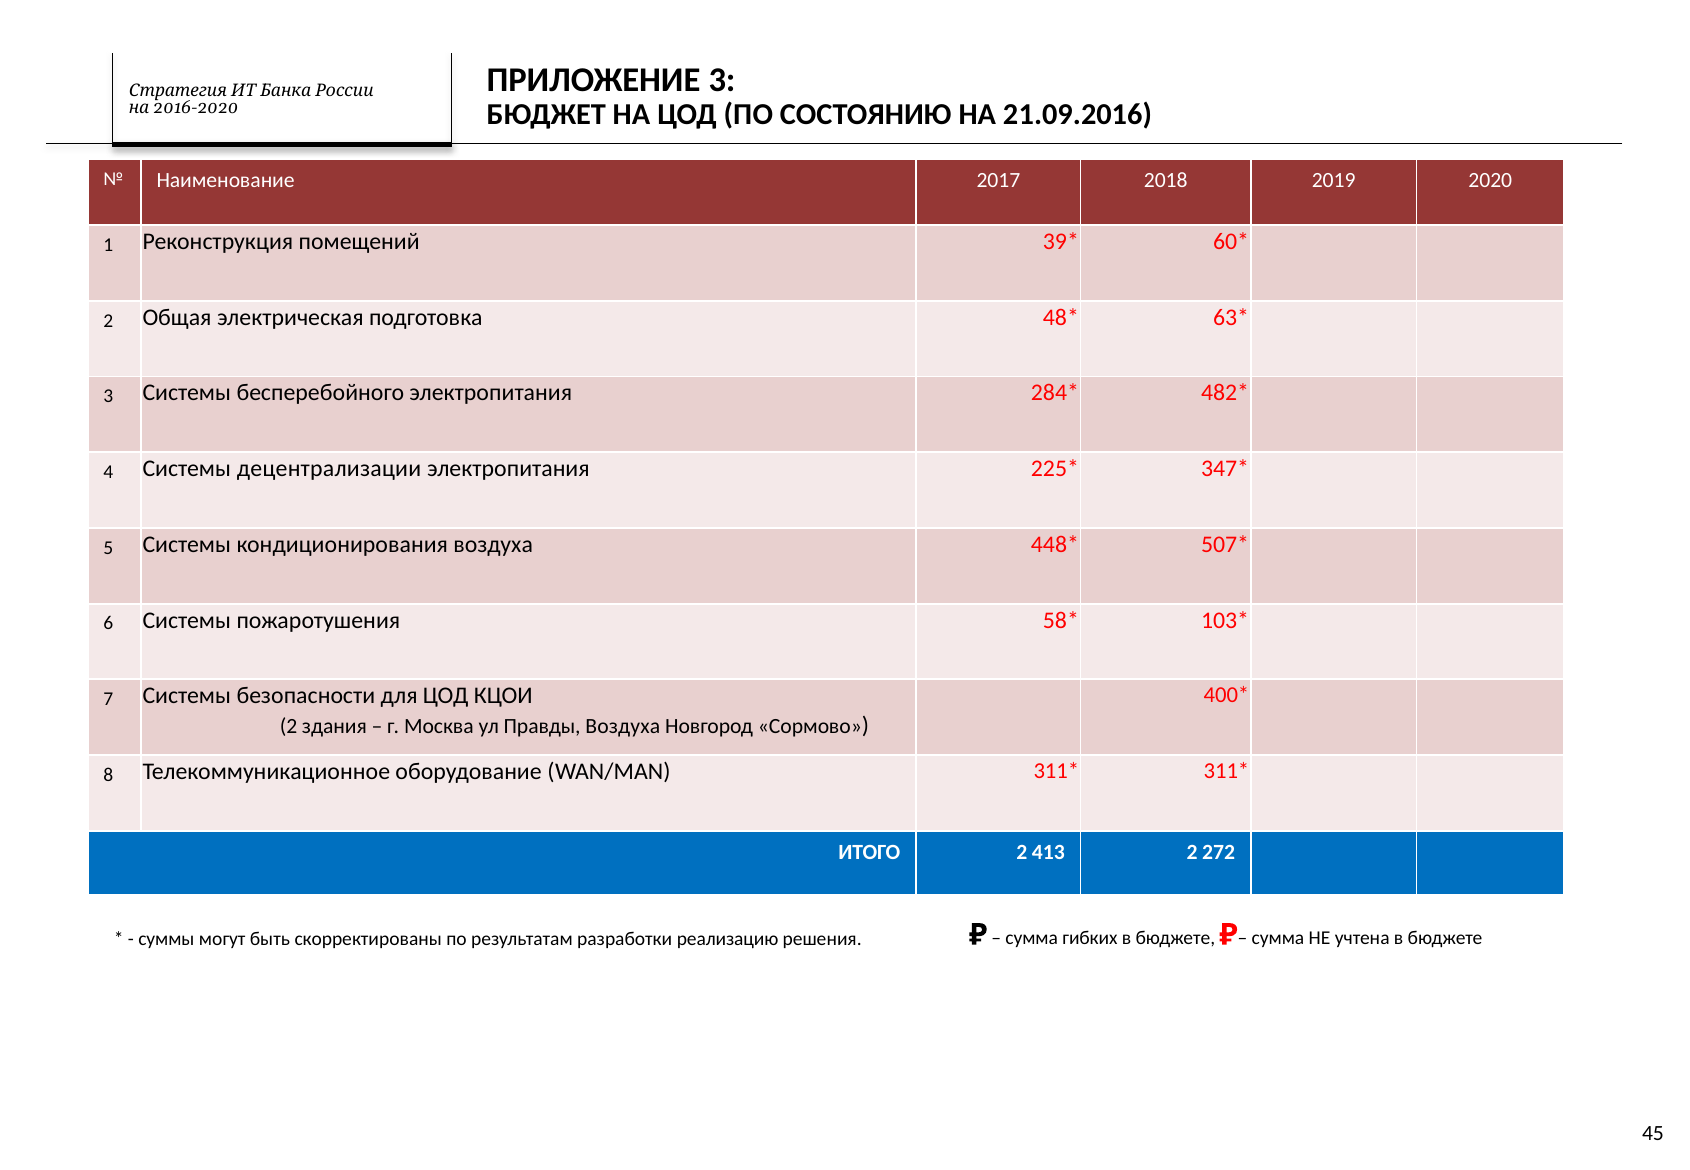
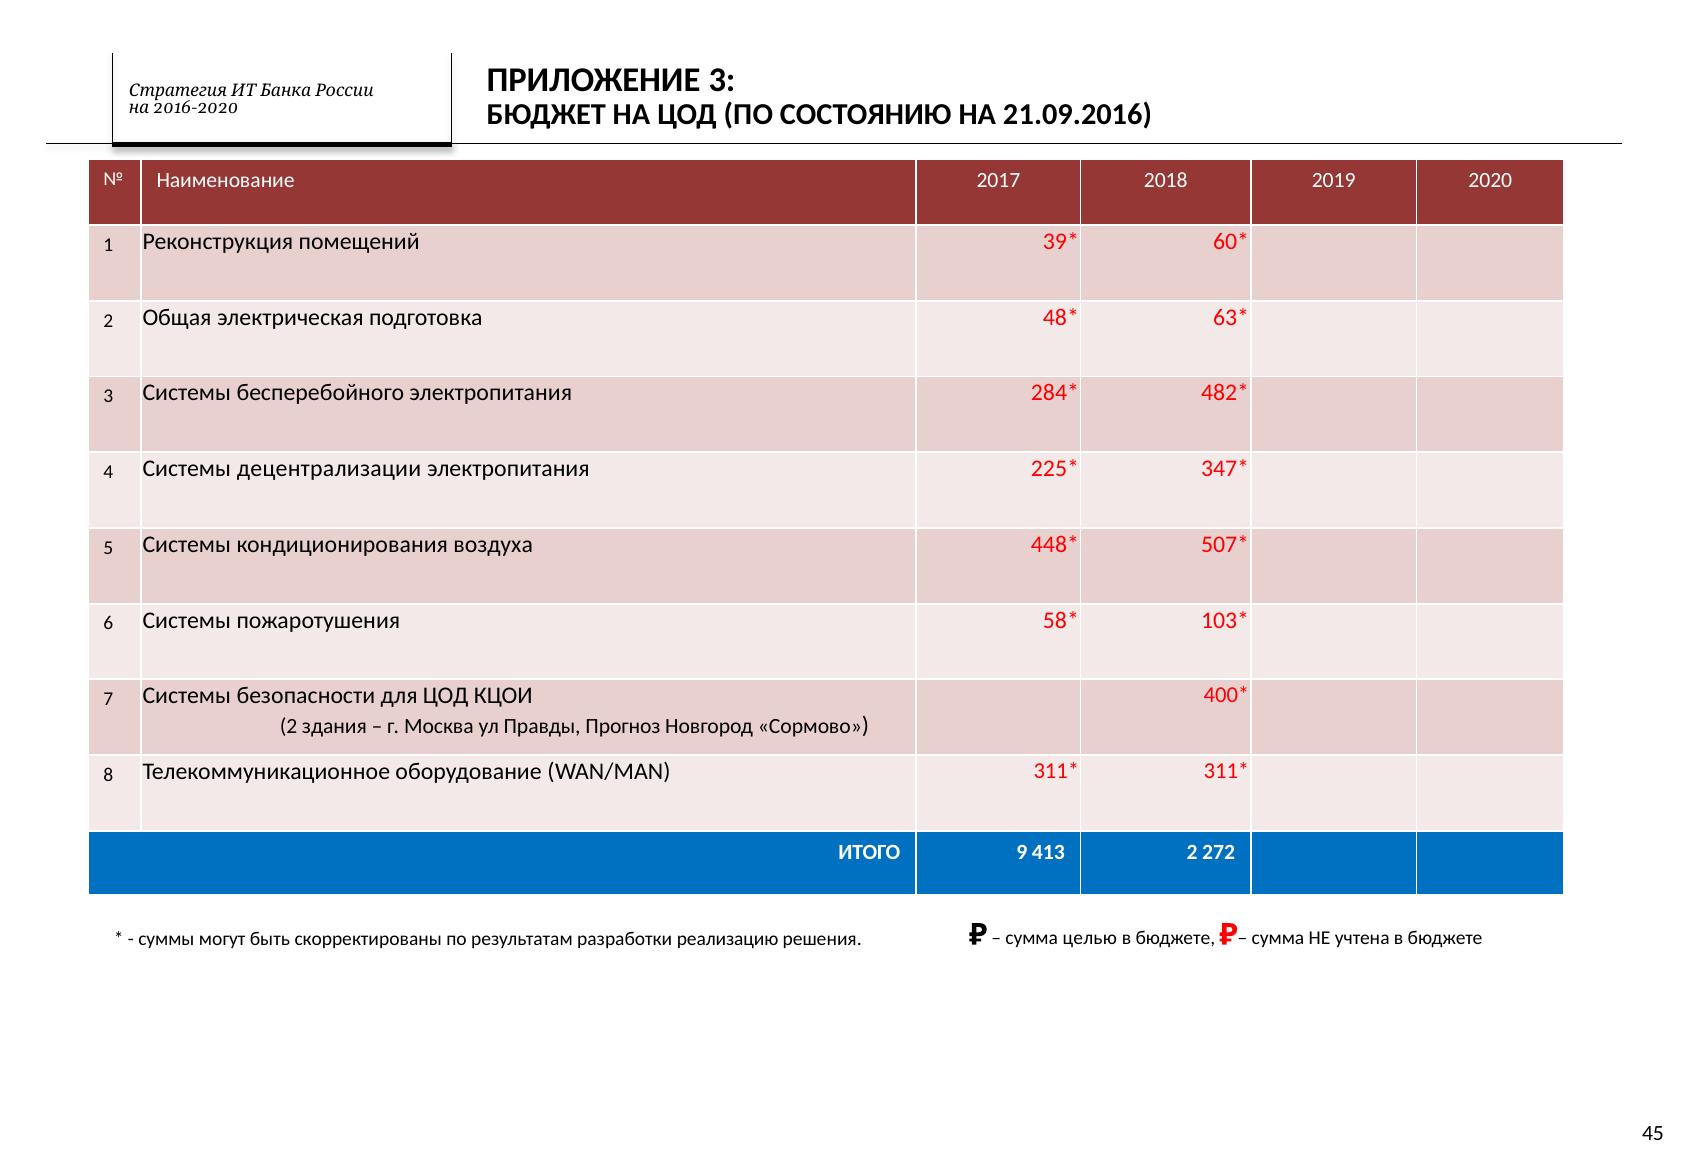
Правды Воздуха: Воздуха -> Прогноз
ИТОГО 2: 2 -> 9
гибких: гибких -> целью
